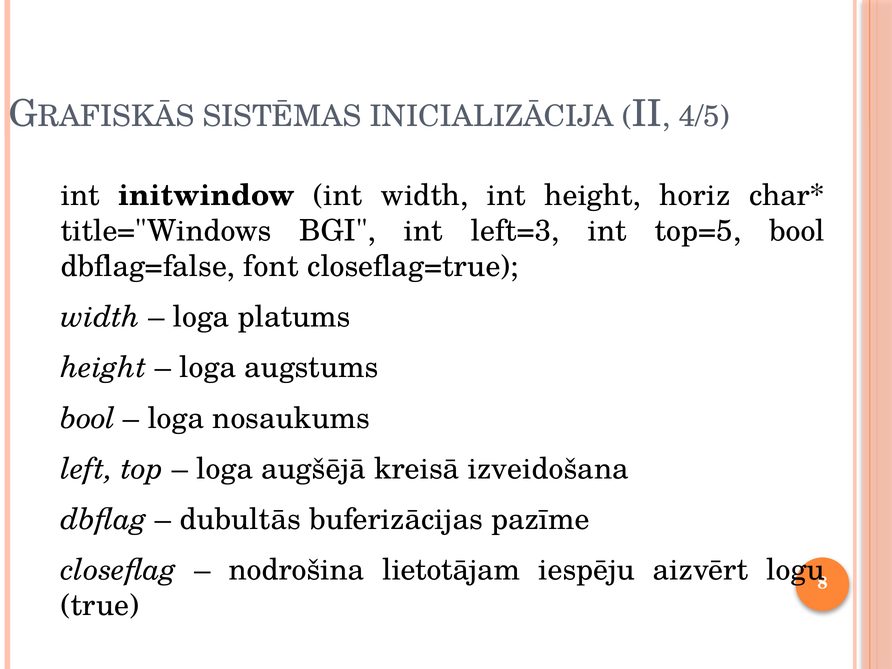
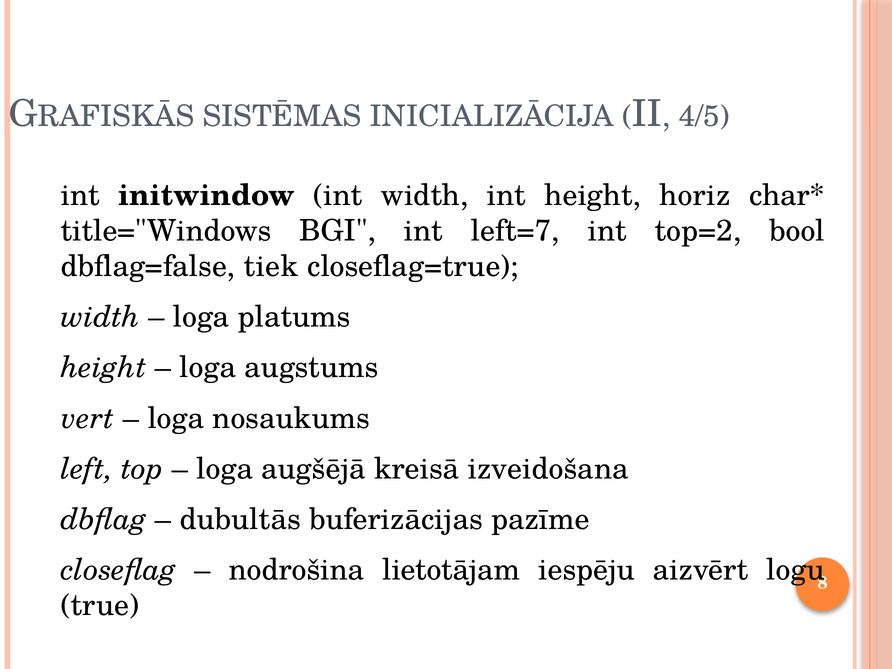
left=3: left=3 -> left=7
top=5: top=5 -> top=2
font: font -> tiek
bool at (88, 418): bool -> vert
